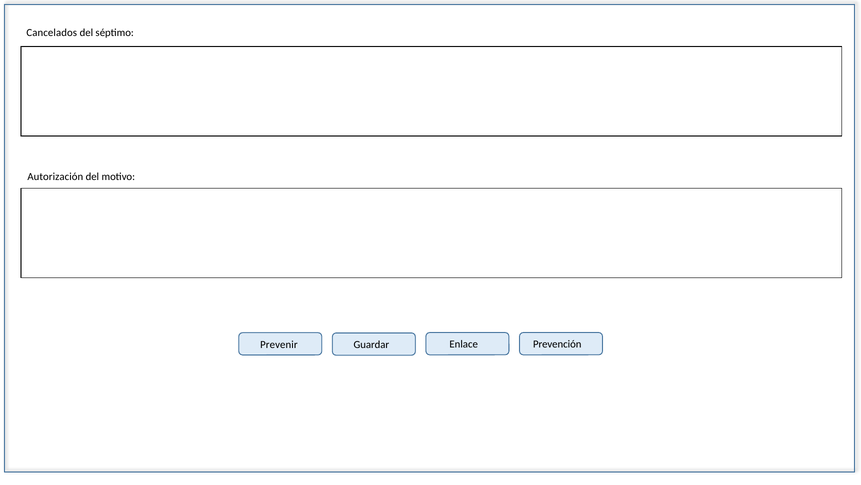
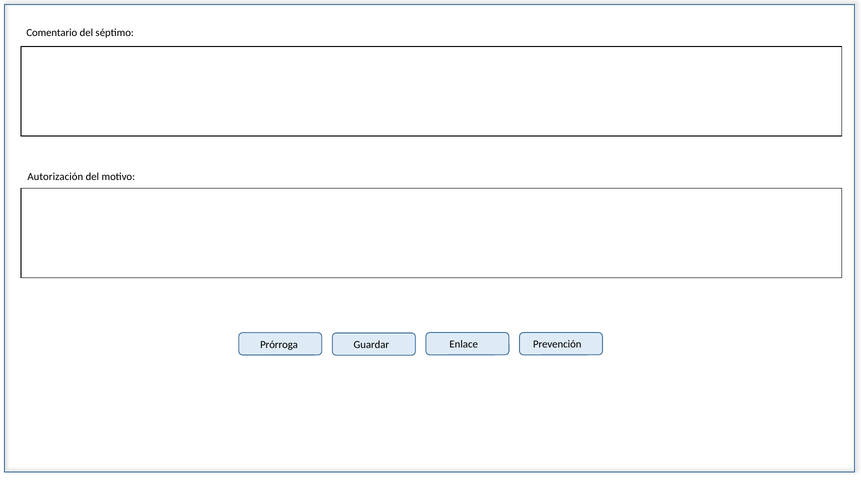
Cancelados: Cancelados -> Comentario
Prevenir: Prevenir -> Prórroga
